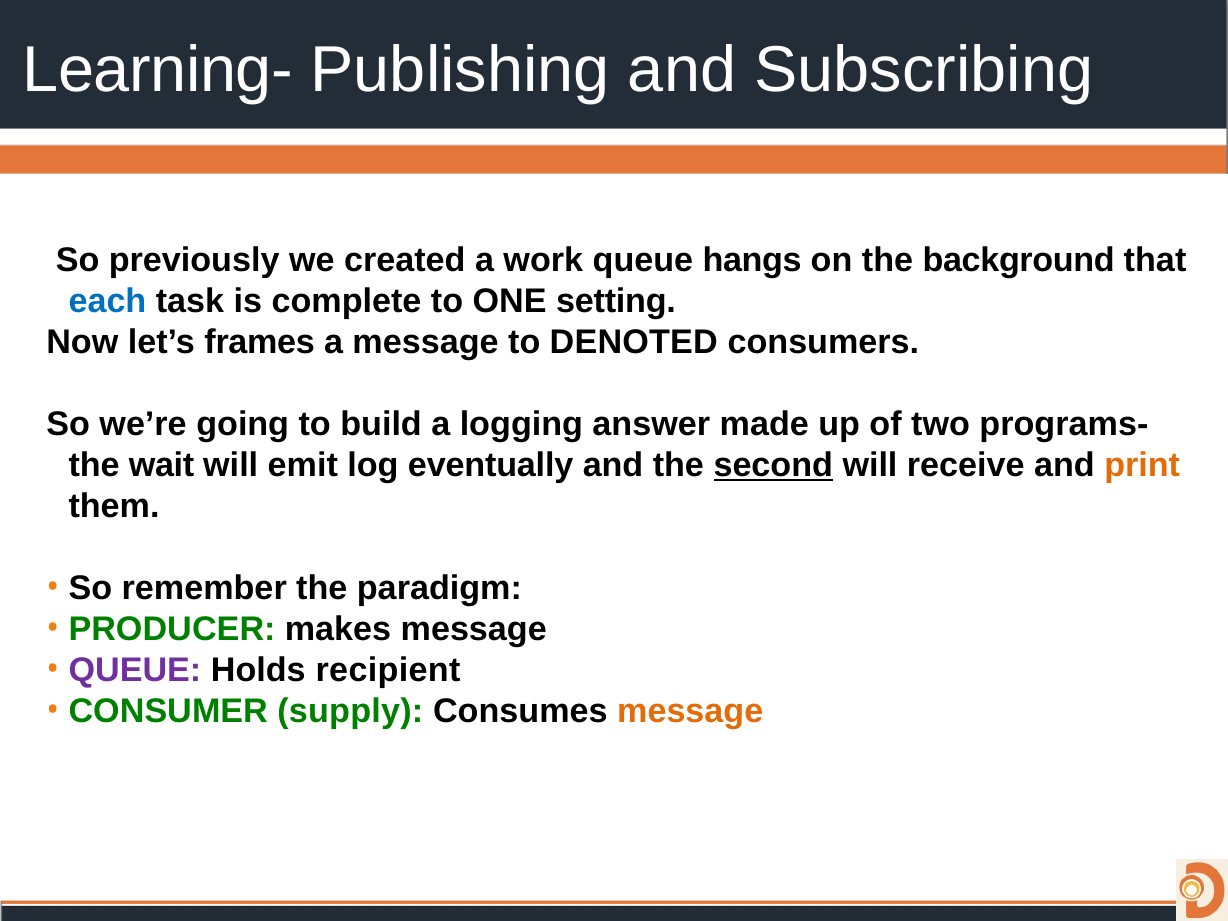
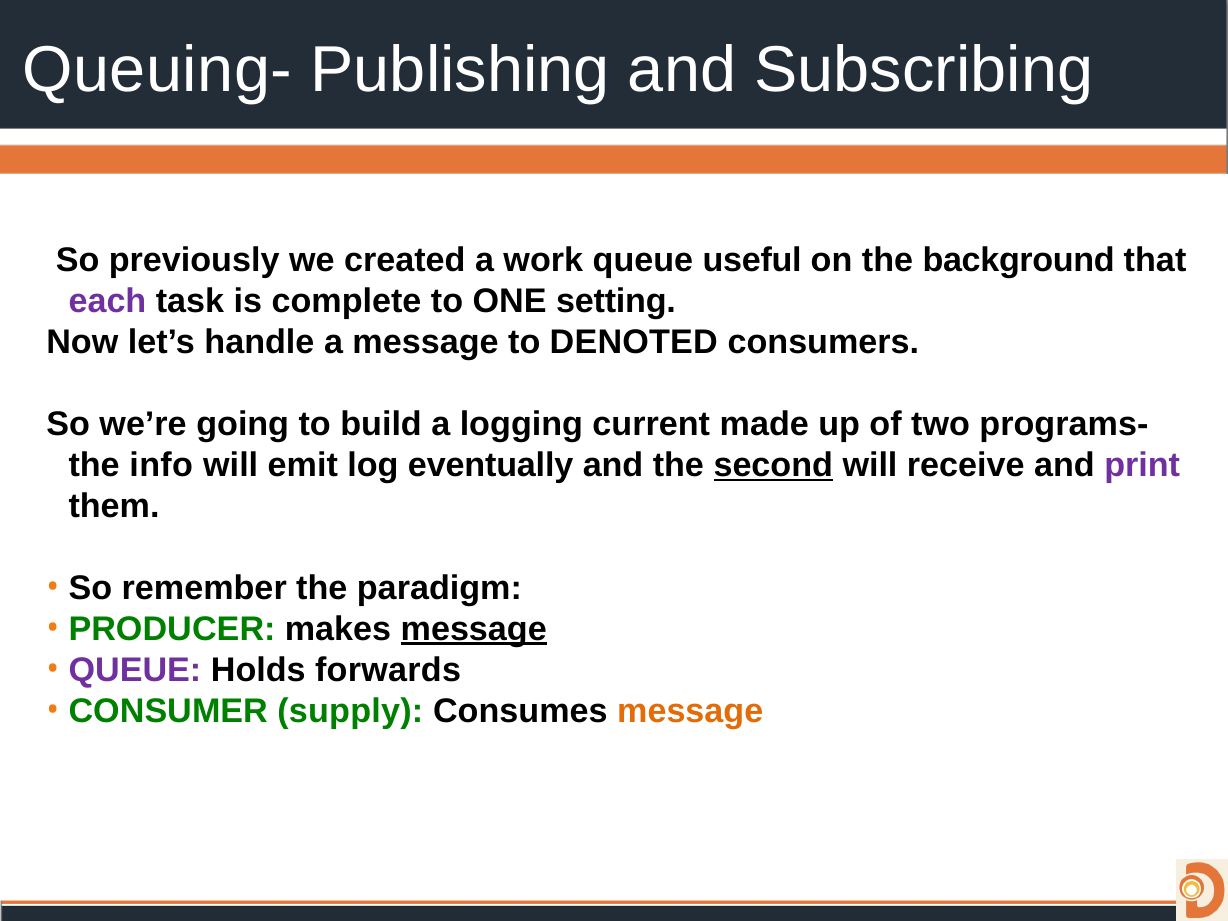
Learning-: Learning- -> Queuing-
hangs: hangs -> useful
each colour: blue -> purple
frames: frames -> handle
answer: answer -> current
wait: wait -> info
print colour: orange -> purple
message at (474, 629) underline: none -> present
recipient: recipient -> forwards
